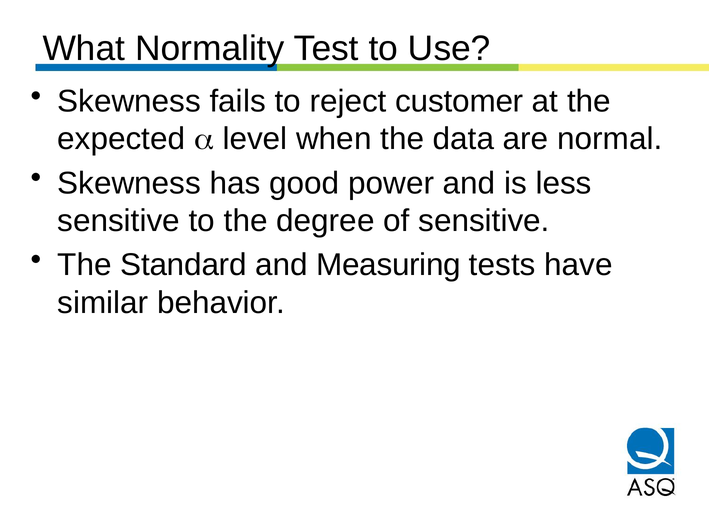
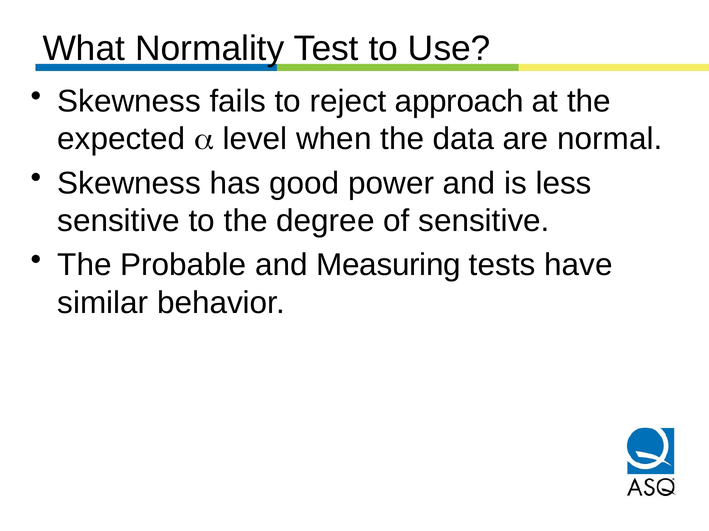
customer: customer -> approach
Standard: Standard -> Probable
